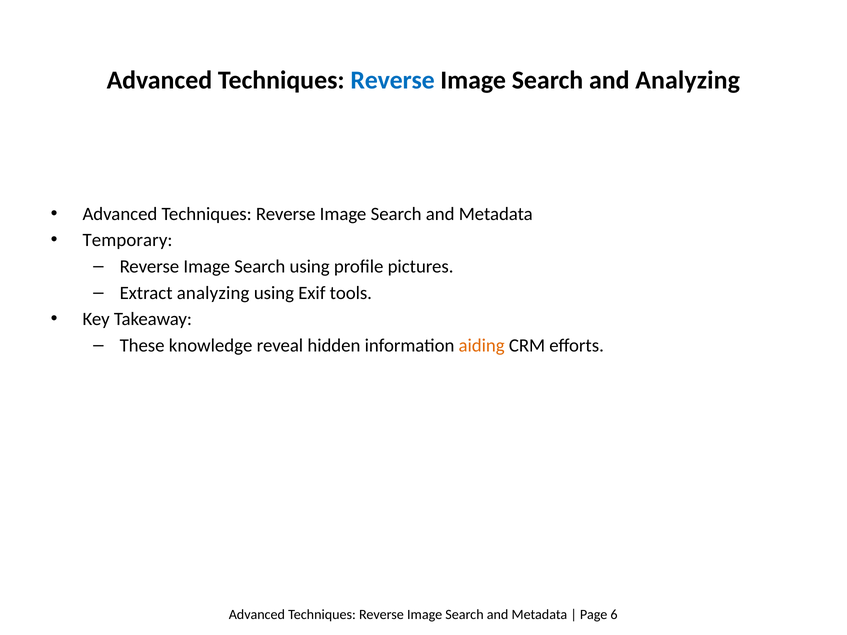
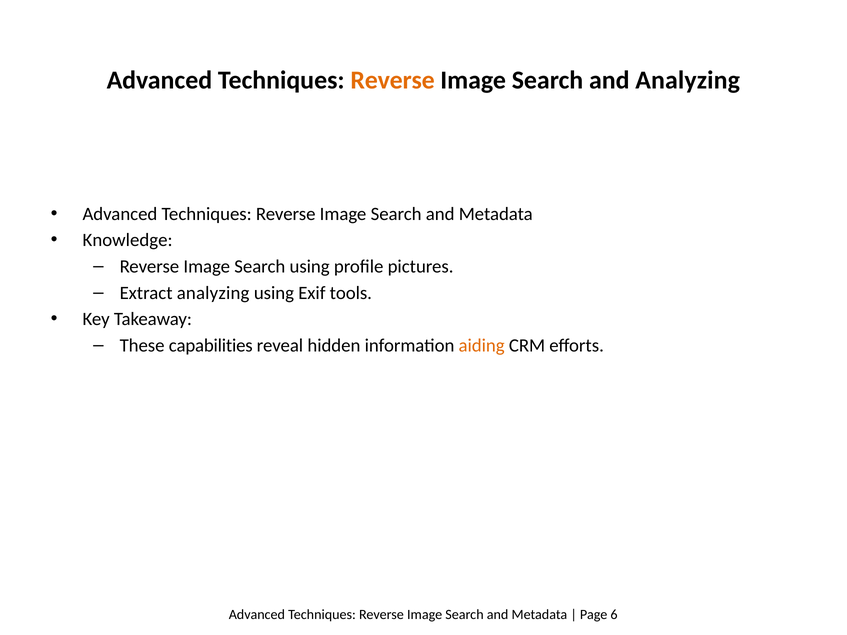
Reverse at (393, 80) colour: blue -> orange
Temporary: Temporary -> Knowledge
knowledge: knowledge -> capabilities
